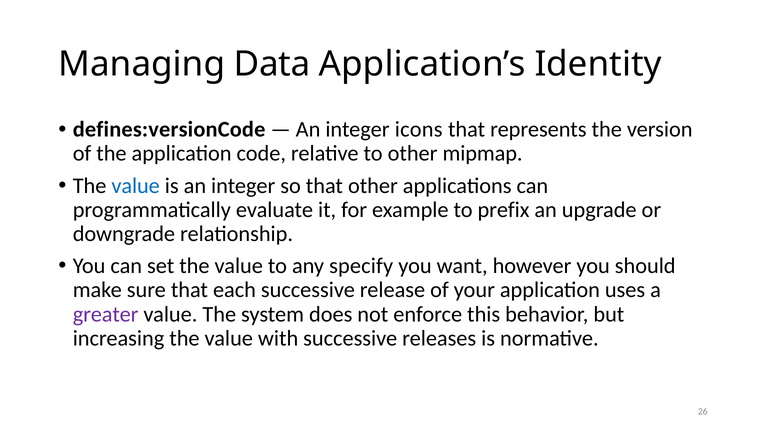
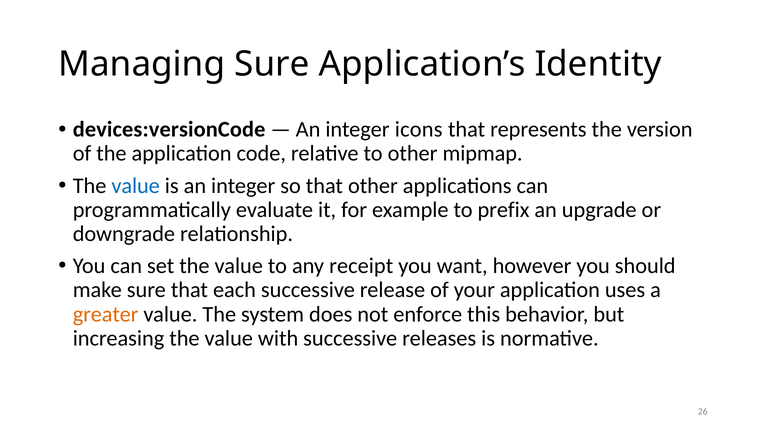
Managing Data: Data -> Sure
defines:versionCode: defines:versionCode -> devices:versionCode
specify: specify -> receipt
greater colour: purple -> orange
